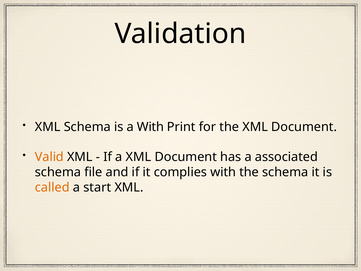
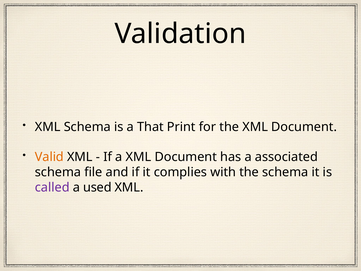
a With: With -> That
called colour: orange -> purple
start: start -> used
